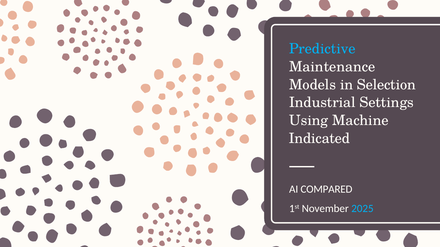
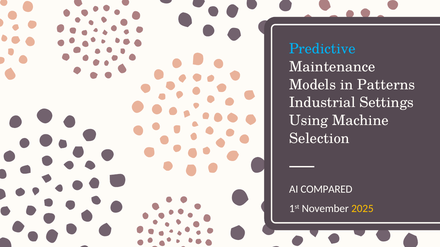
Selection: Selection -> Patterns
Indicated: Indicated -> Selection
2025 colour: light blue -> yellow
